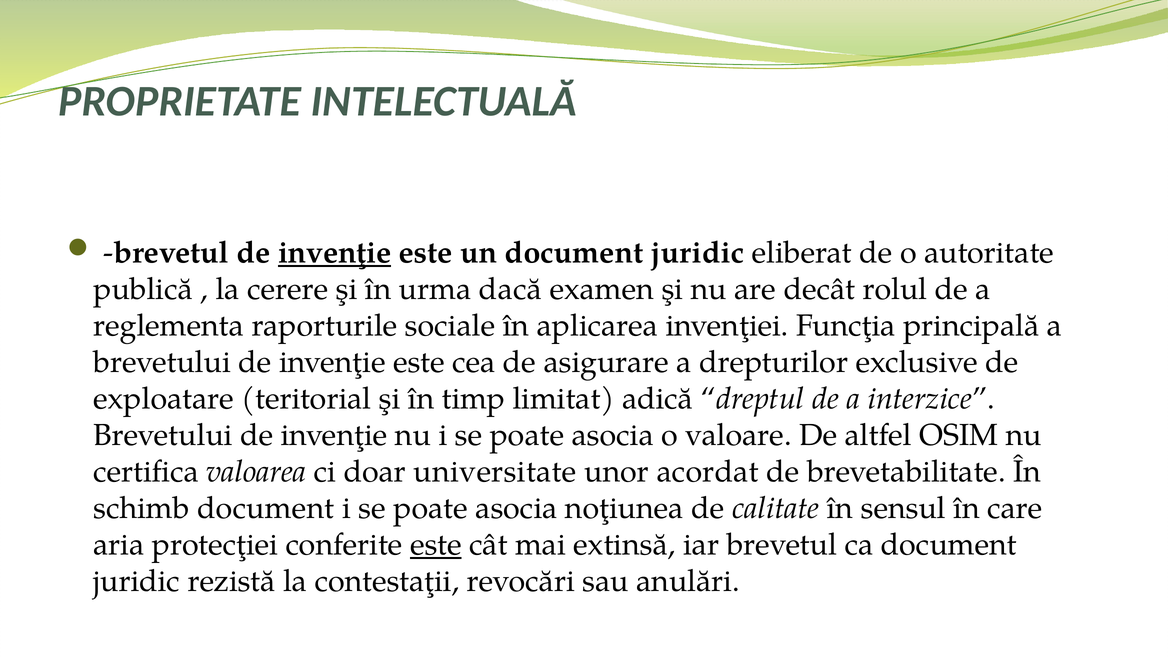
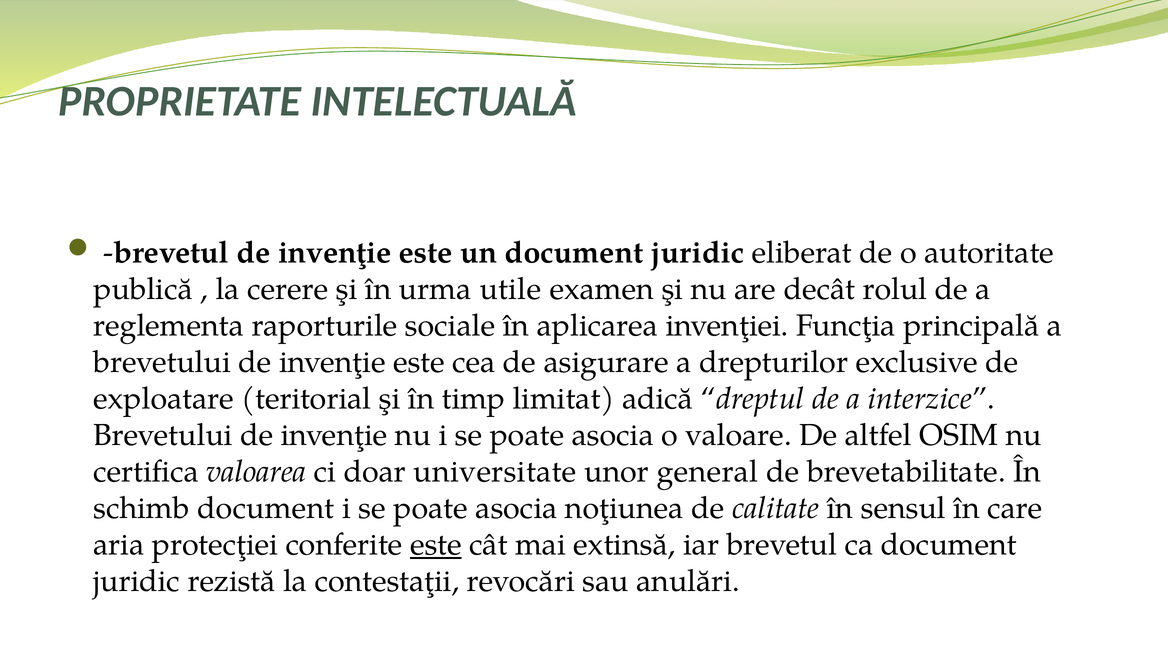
invenţie at (335, 253) underline: present -> none
dacă: dacă -> utile
acordat: acordat -> general
